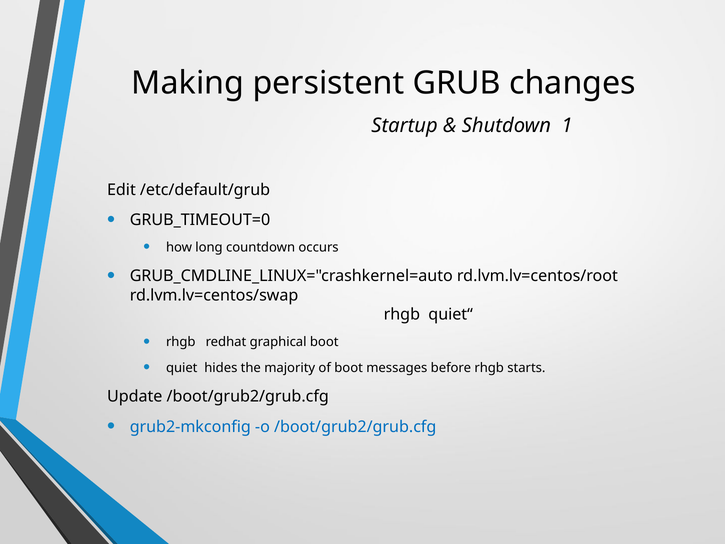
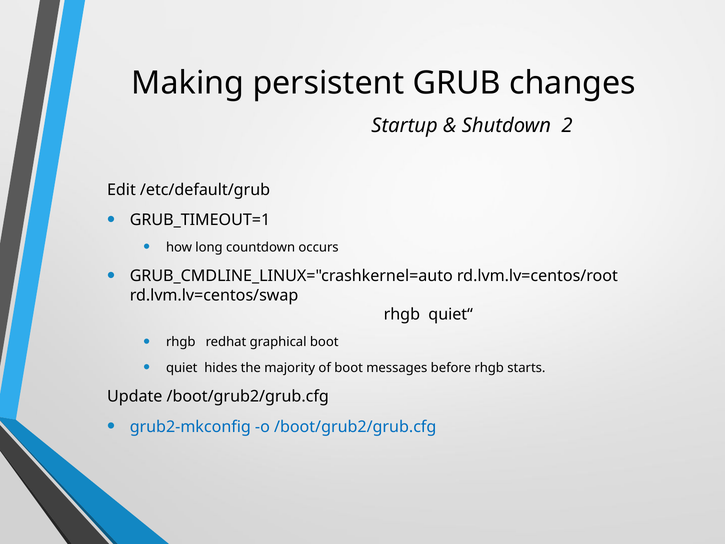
1: 1 -> 2
GRUB_TIMEOUT=0: GRUB_TIMEOUT=0 -> GRUB_TIMEOUT=1
